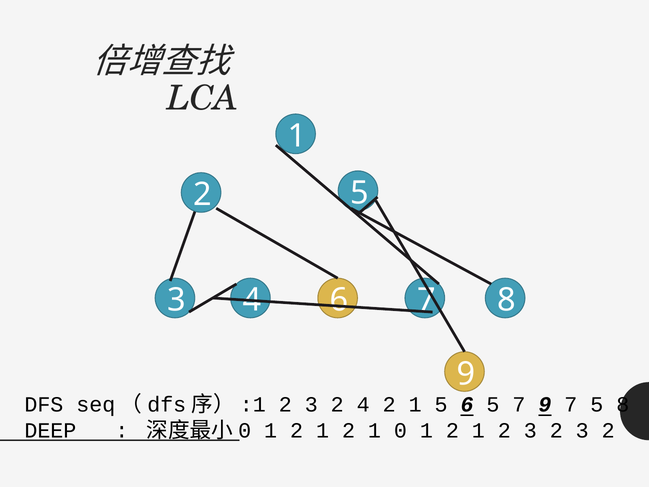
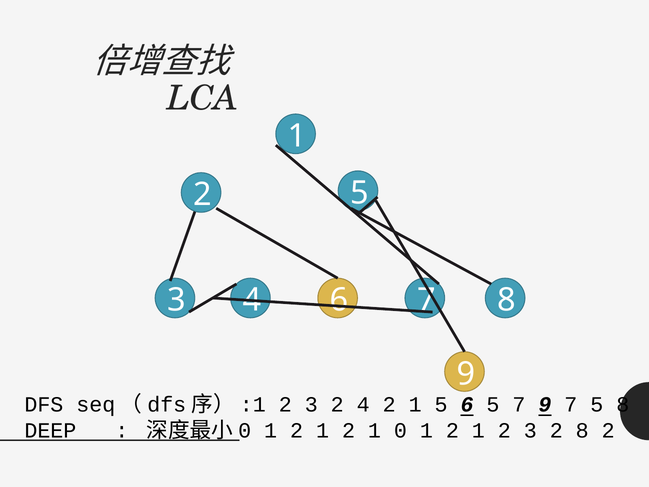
3 2 3: 3 -> 8
